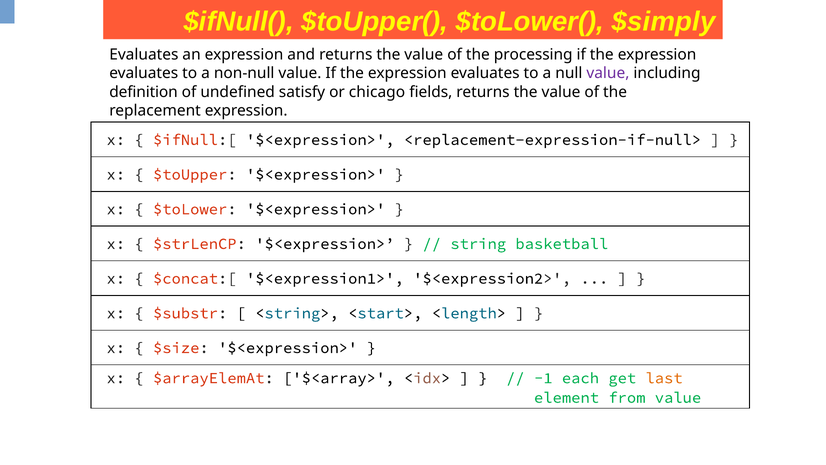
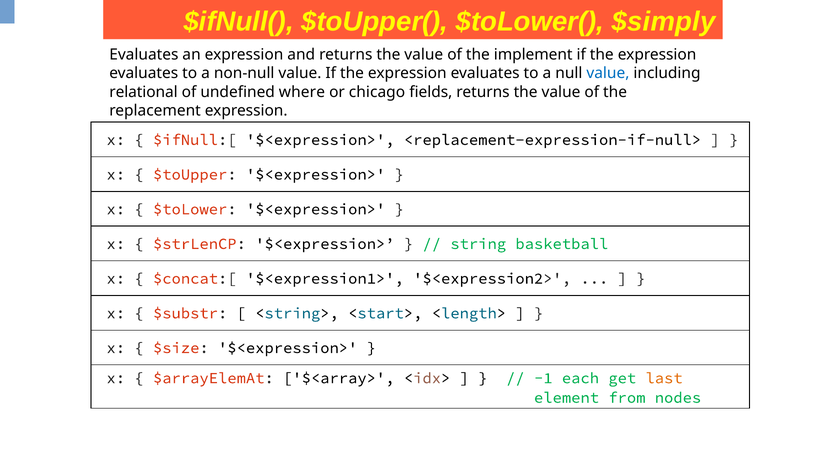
processing: processing -> implement
value at (608, 73) colour: purple -> blue
definition: definition -> relational
satisfy: satisfy -> where
from value: value -> nodes
